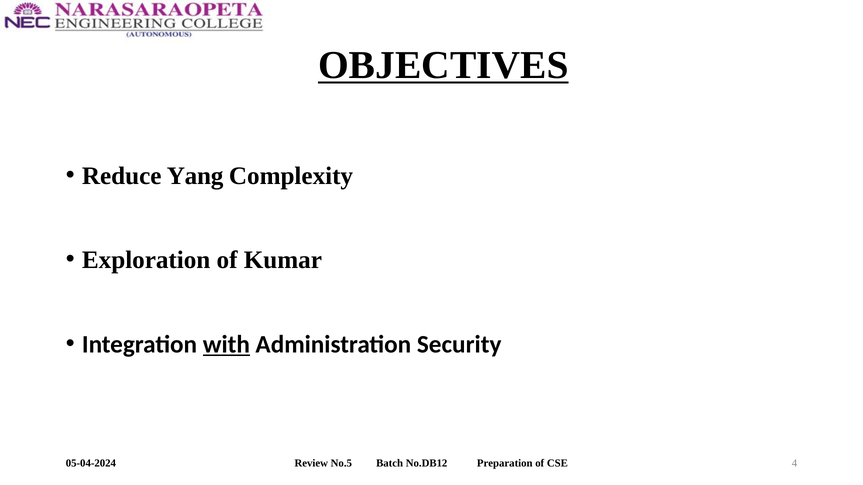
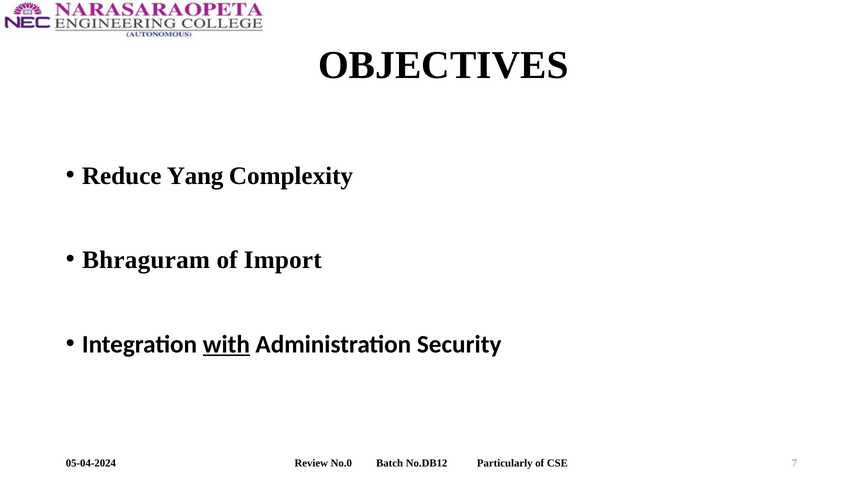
OBJECTIVES underline: present -> none
Exploration: Exploration -> Bhraguram
Kumar: Kumar -> Import
No.5: No.5 -> No.0
Preparation: Preparation -> Particularly
4: 4 -> 7
